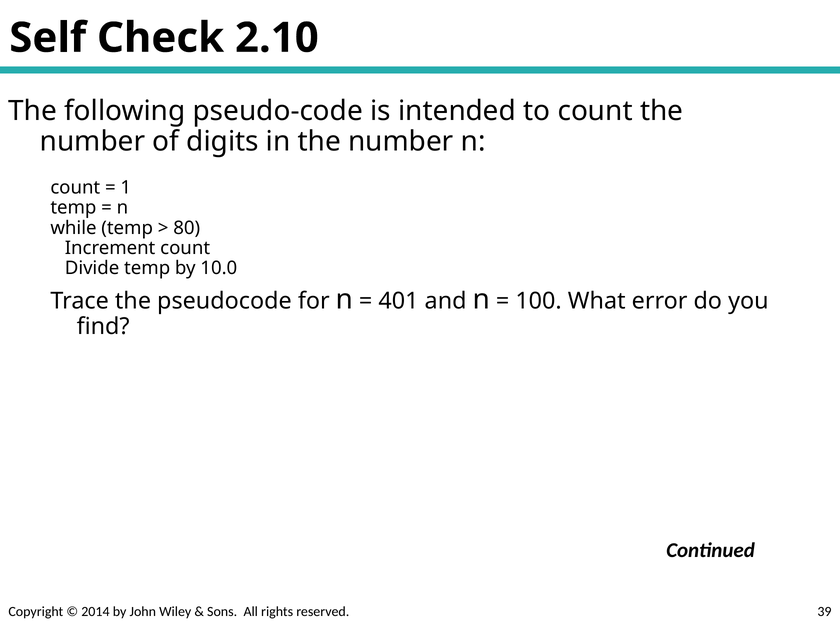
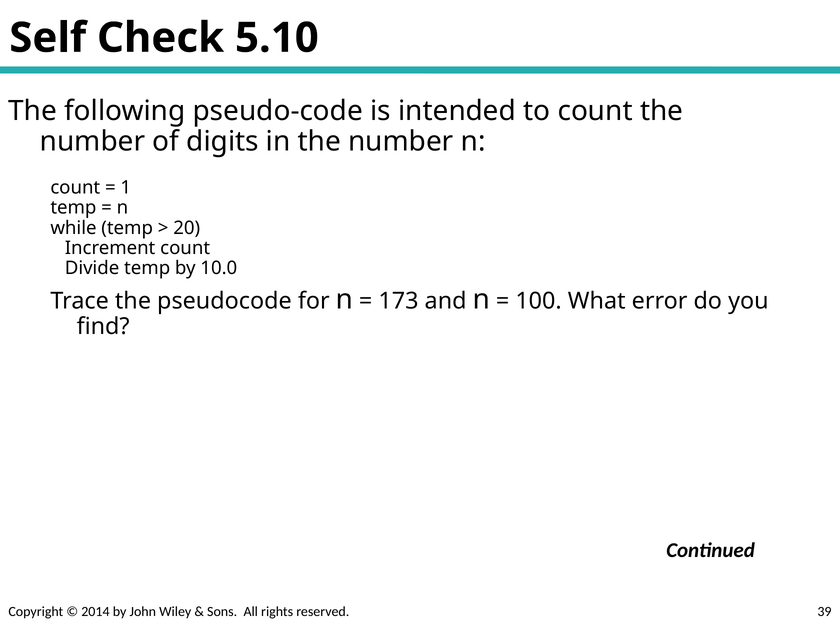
2.10: 2.10 -> 5.10
80: 80 -> 20
401: 401 -> 173
